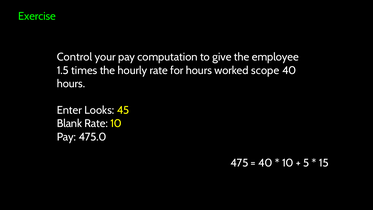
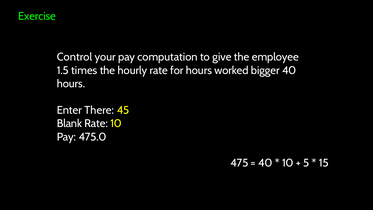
scope: scope -> bigger
Looks: Looks -> There
